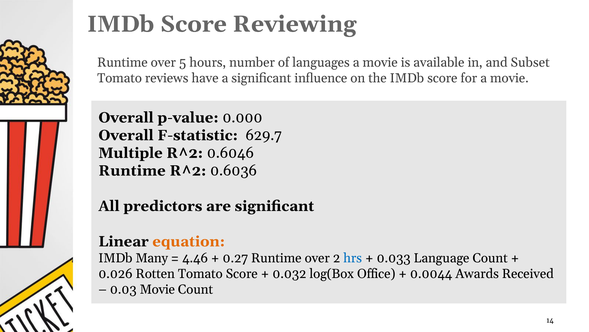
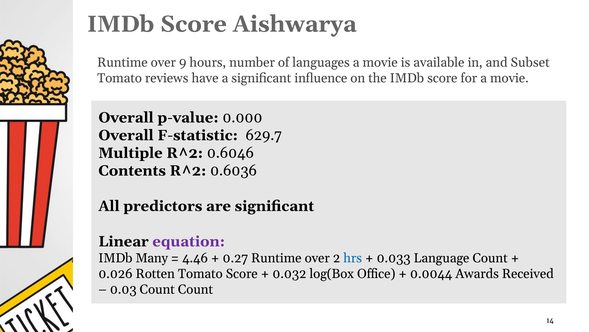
Reviewing: Reviewing -> Aishwarya
5: 5 -> 9
Runtime at (132, 170): Runtime -> Contents
equation colour: orange -> purple
0.03 Movie: Movie -> Count
